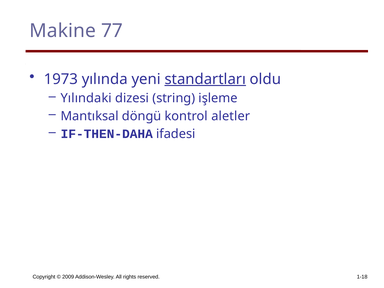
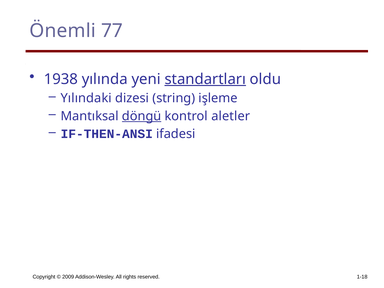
Makine: Makine -> Önemli
1973: 1973 -> 1938
döngü underline: none -> present
IF-THEN-DAHA: IF-THEN-DAHA -> IF-THEN-ANSI
